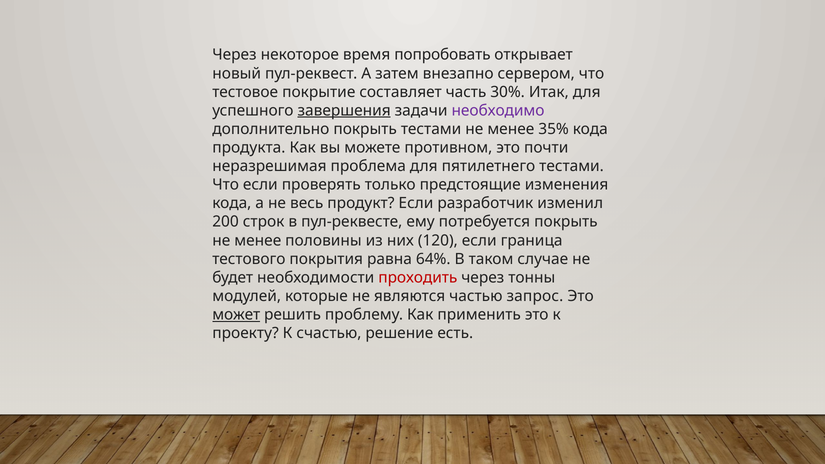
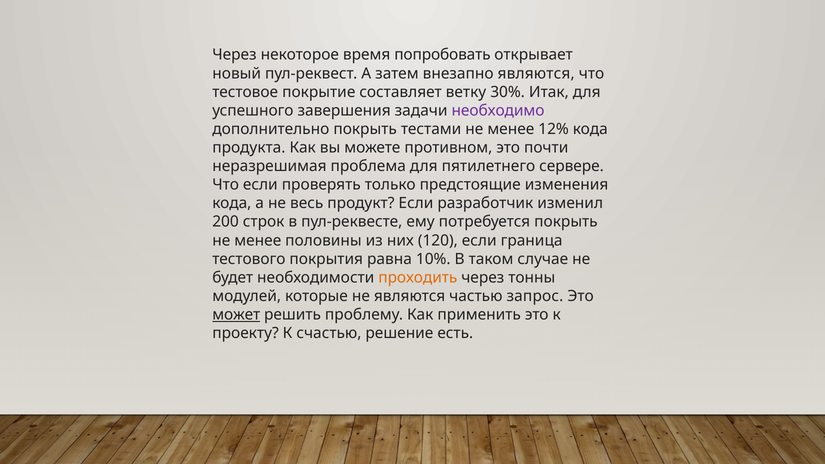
внезапно сервером: сервером -> являются
часть: часть -> ветку
завершения underline: present -> none
35%: 35% -> 12%
пятилетнего тестами: тестами -> сервере
64%: 64% -> 10%
проходить colour: red -> orange
